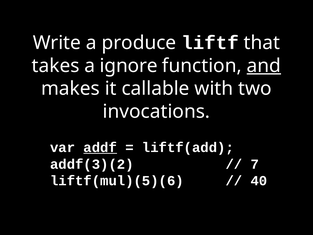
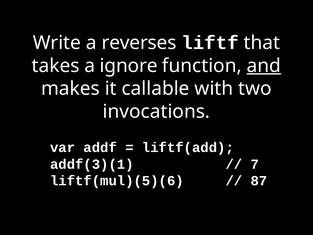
produce: produce -> reverses
addf underline: present -> none
addf(3)(2: addf(3)(2 -> addf(3)(1
40: 40 -> 87
